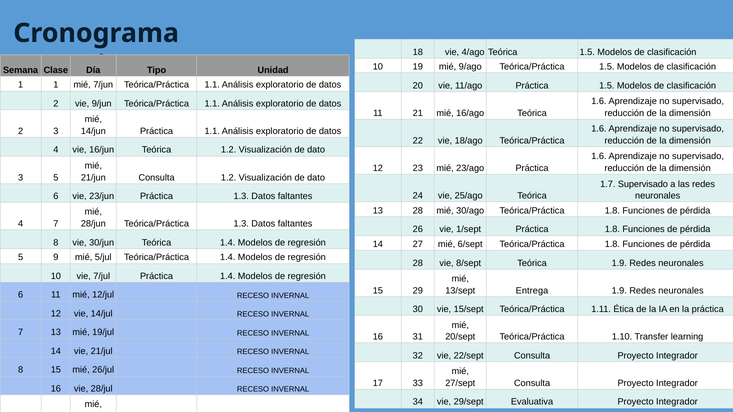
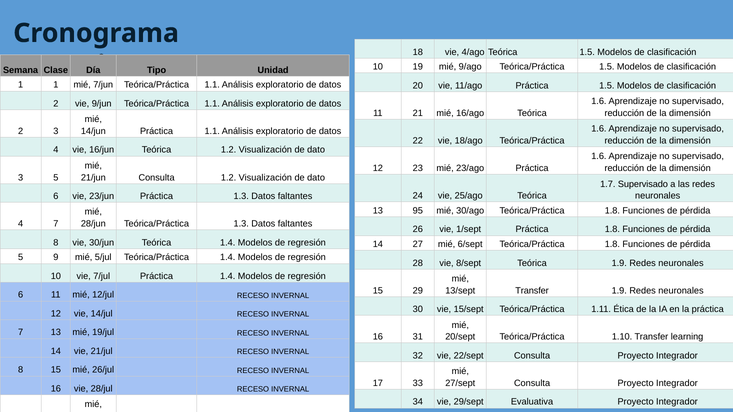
13 28: 28 -> 95
13/sept Entrega: Entrega -> Transfer
